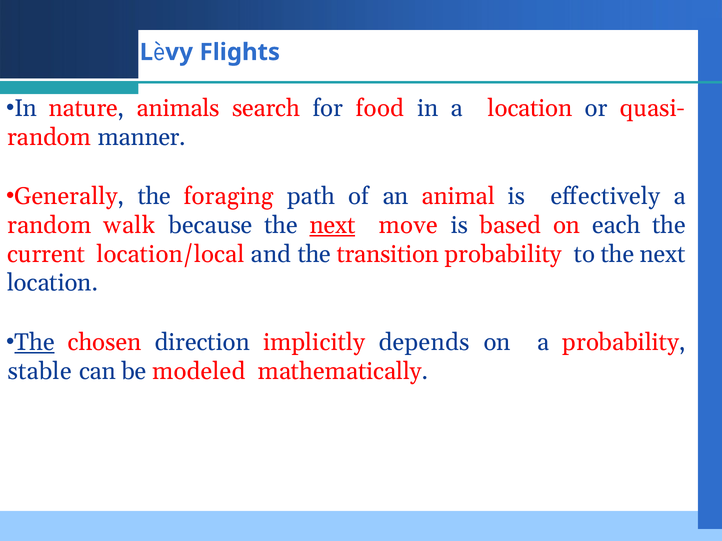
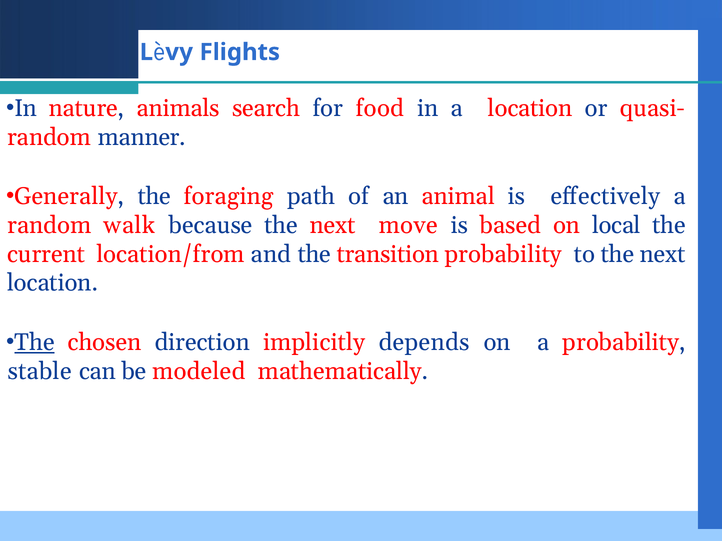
next at (333, 225) underline: present -> none
each: each -> local
location/local: location/local -> location/from
